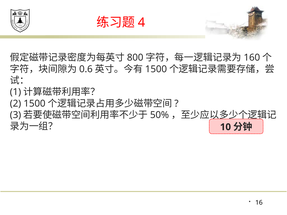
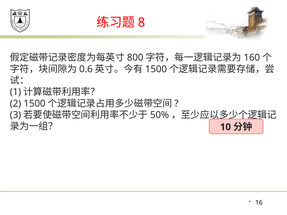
4: 4 -> 8
